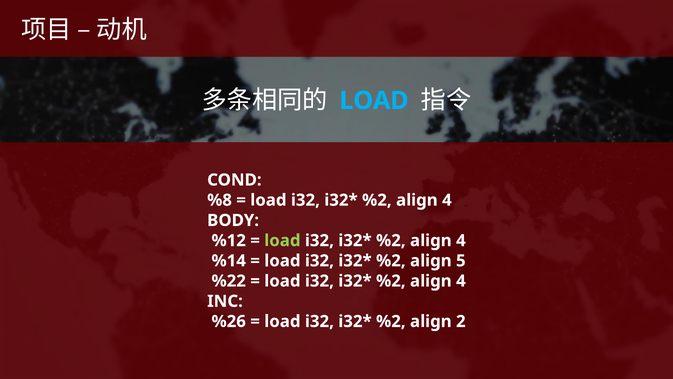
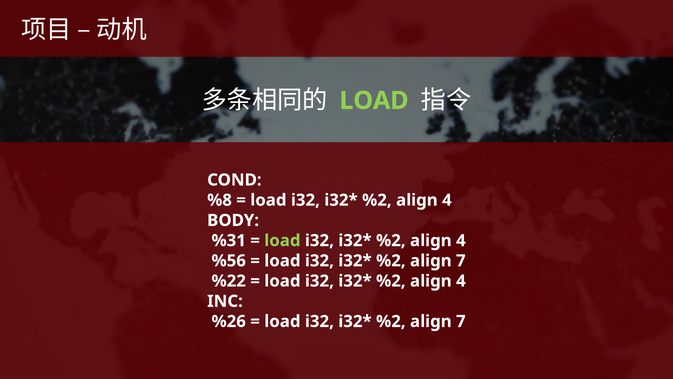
LOAD at (374, 100) colour: light blue -> light green
%12: %12 -> %31
%14: %14 -> %56
5 at (461, 261): 5 -> 7
2 at (461, 321): 2 -> 7
